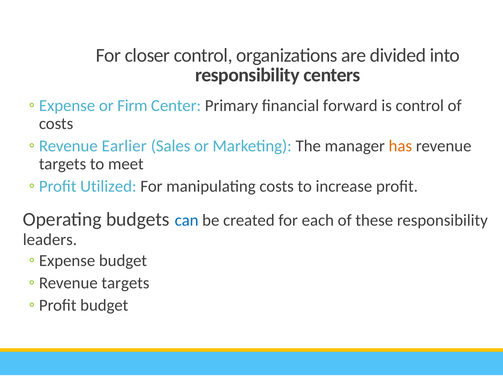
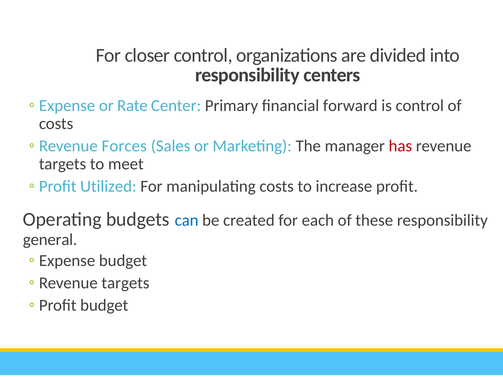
Firm: Firm -> Rate
Earlier: Earlier -> Forces
has colour: orange -> red
leaders: leaders -> general
